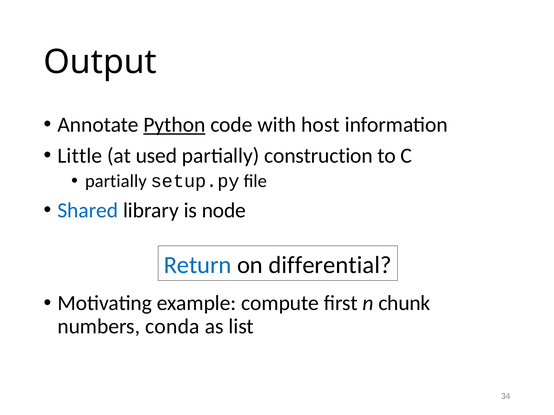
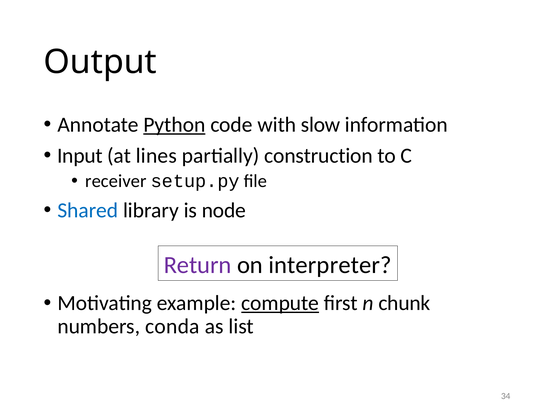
host: host -> slow
Little: Little -> Input
used: used -> lines
partially at (116, 181): partially -> receiver
Return colour: blue -> purple
differential: differential -> interpreter
compute underline: none -> present
